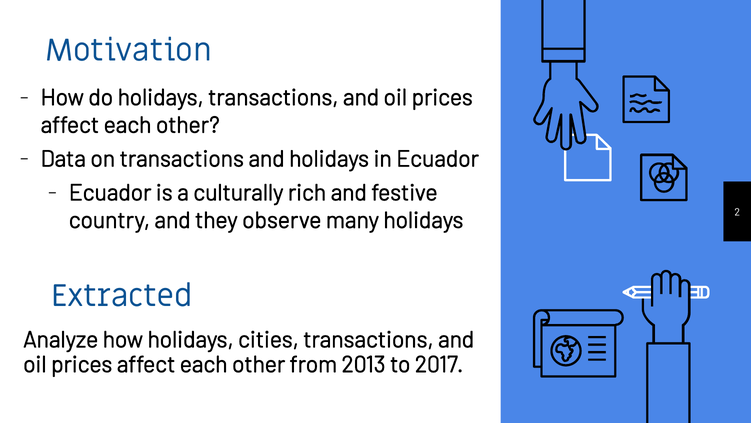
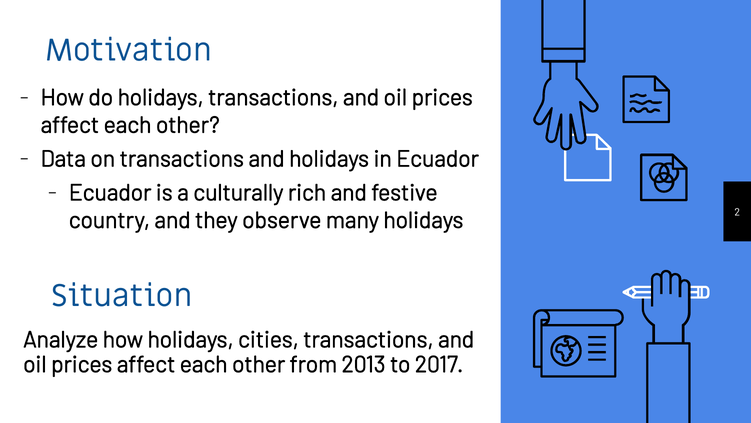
Extracted: Extracted -> Situation
